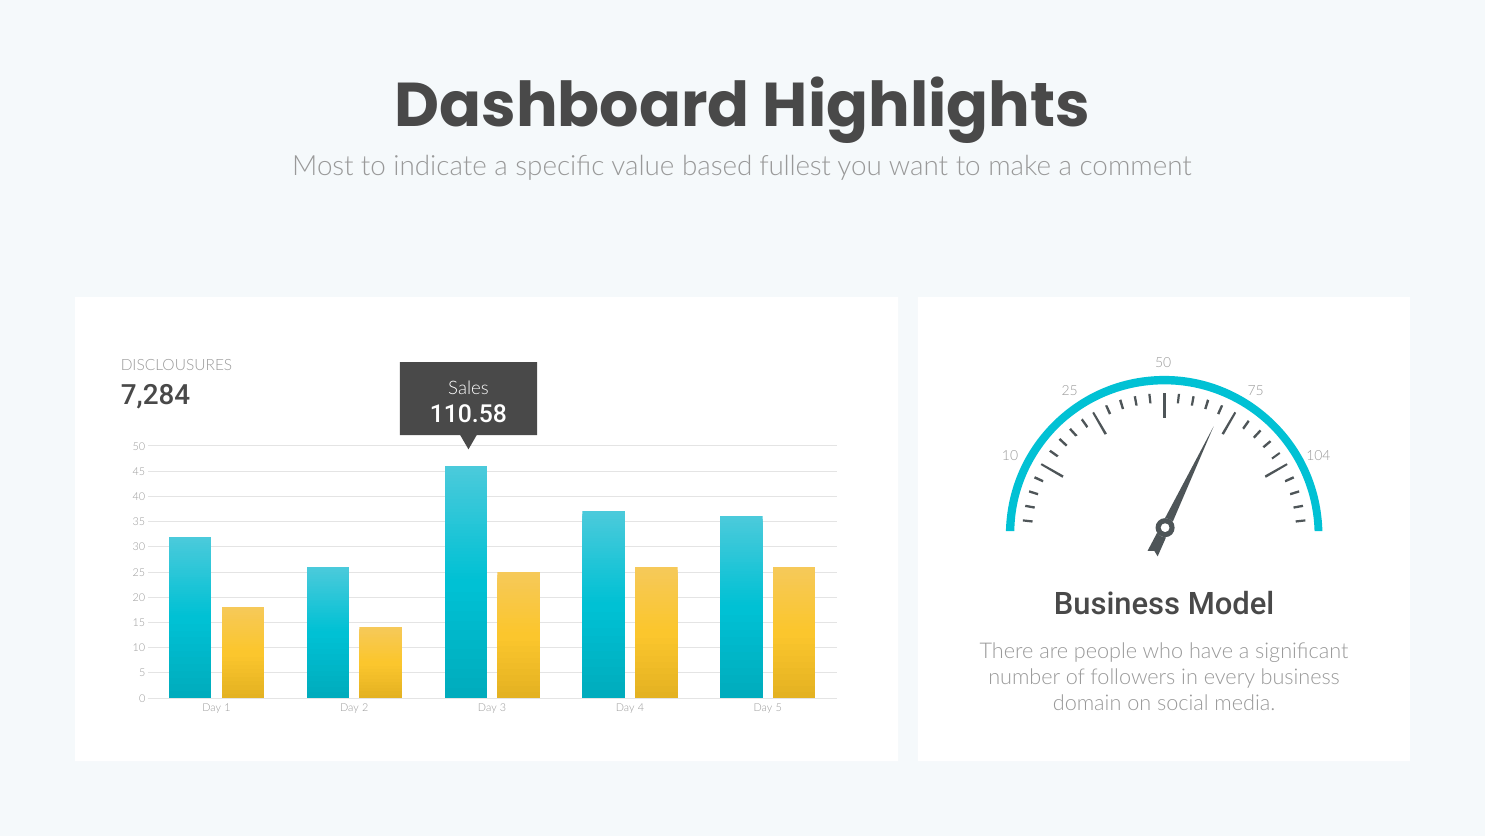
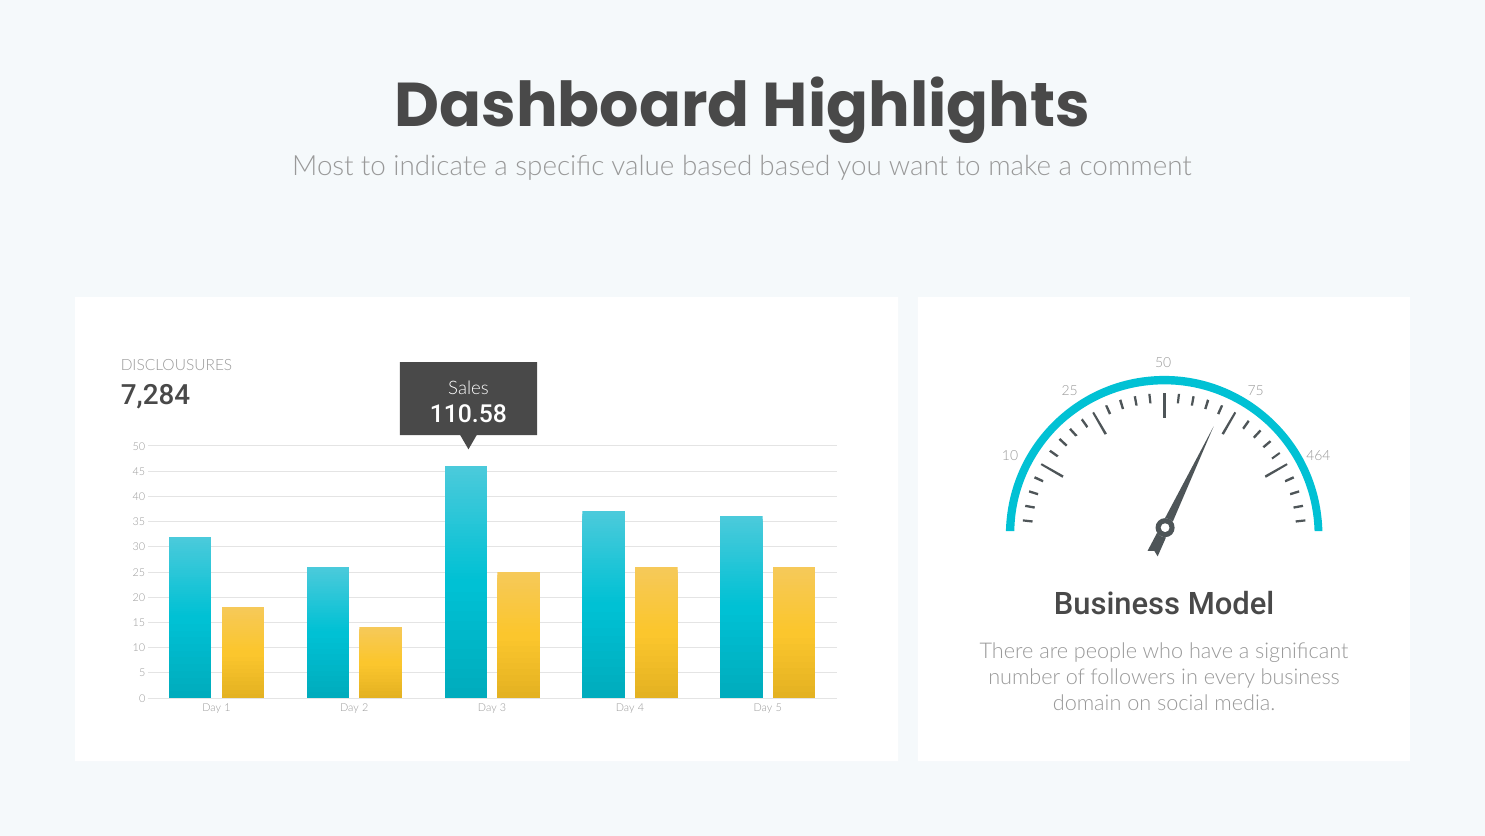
based fullest: fullest -> based
104: 104 -> 464
